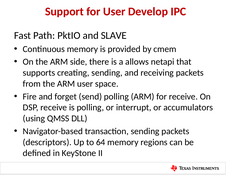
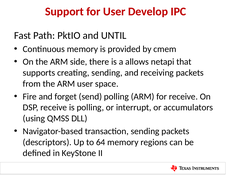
SLAVE: SLAVE -> UNTIL
